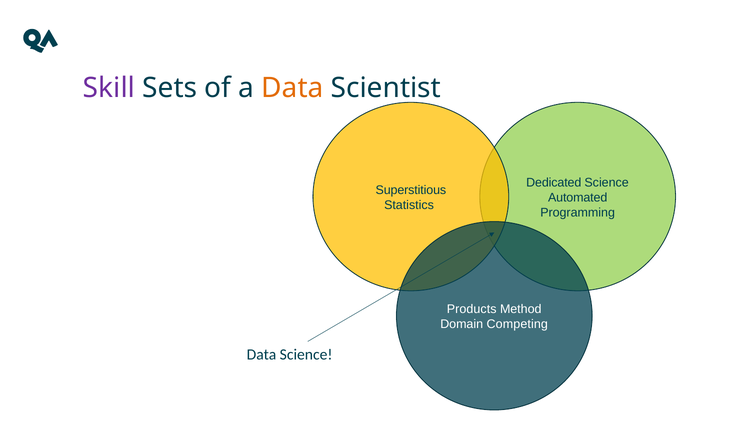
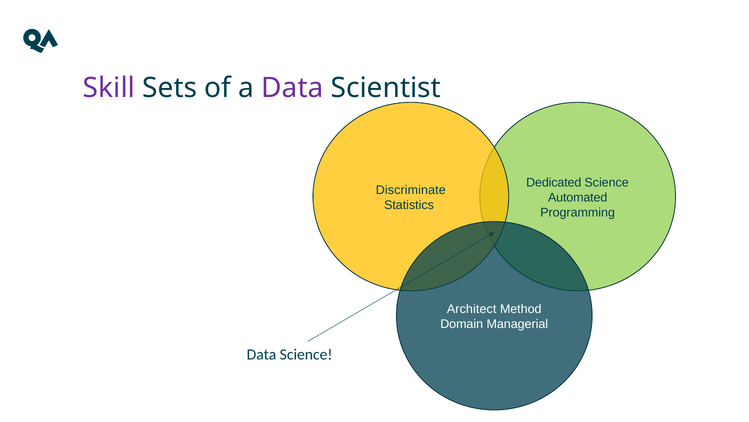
Data at (292, 88) colour: orange -> purple
Superstitious: Superstitious -> Discriminate
Products: Products -> Architect
Competing: Competing -> Managerial
